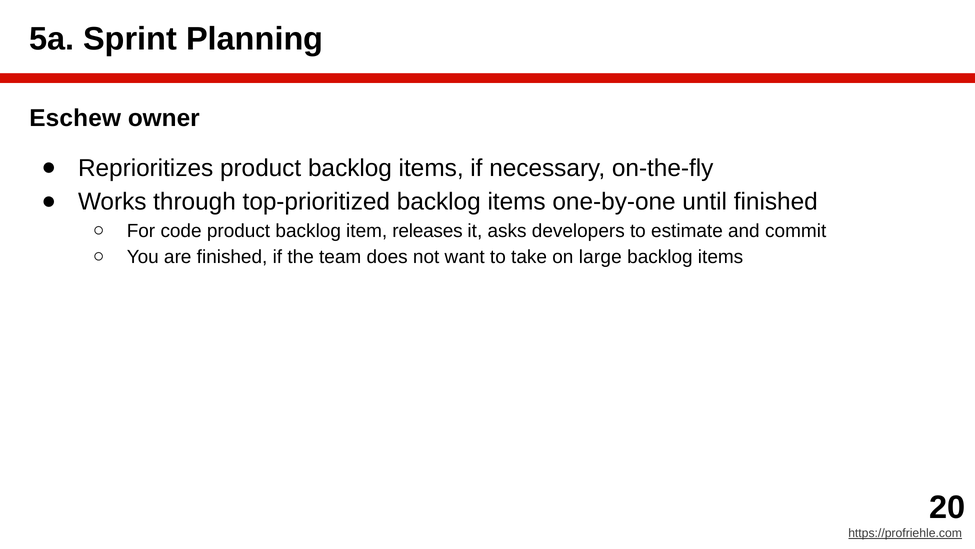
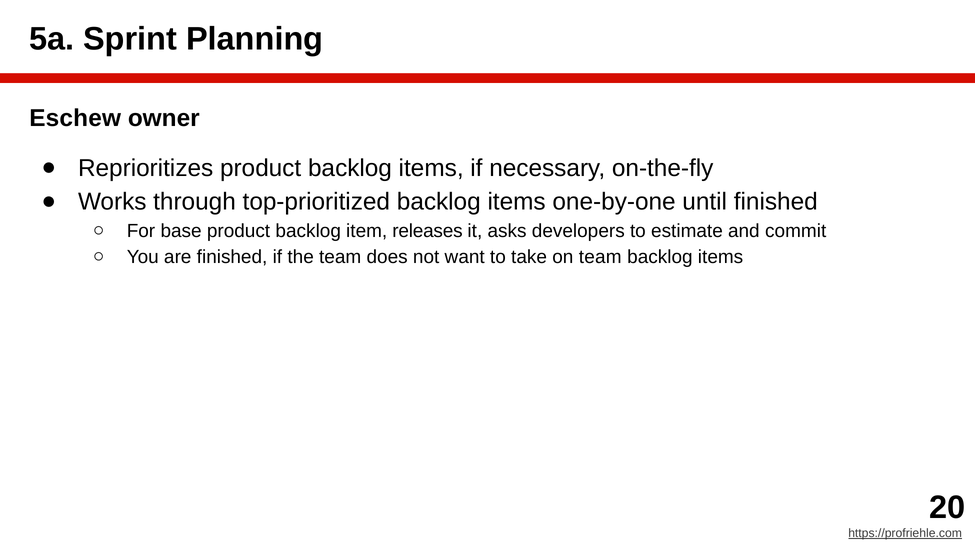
code: code -> base
on large: large -> team
